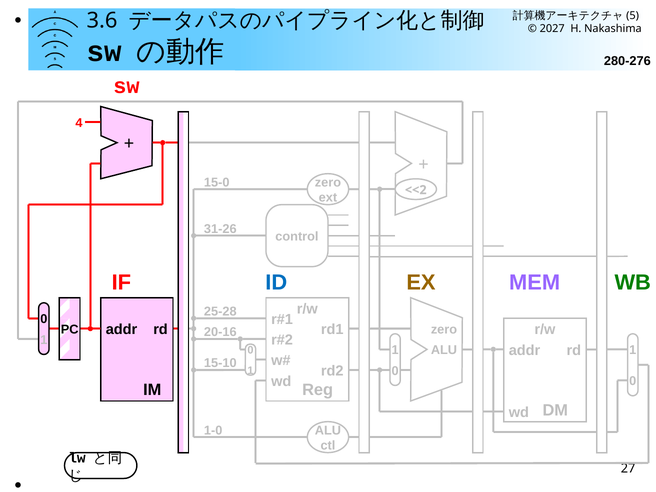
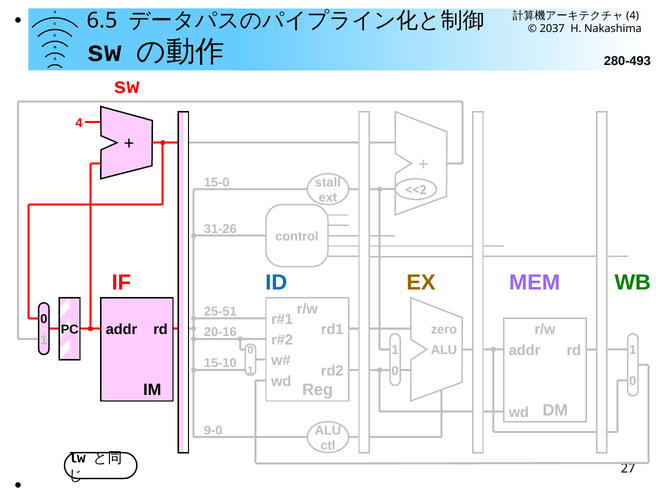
5 at (633, 16): 5 -> 4
3.6: 3.6 -> 6.5
2027: 2027 -> 2037
280-276: 280-276 -> 280-493
zero at (328, 182): zero -> stall
25-28: 25-28 -> 25-51
1-0: 1-0 -> 9-0
